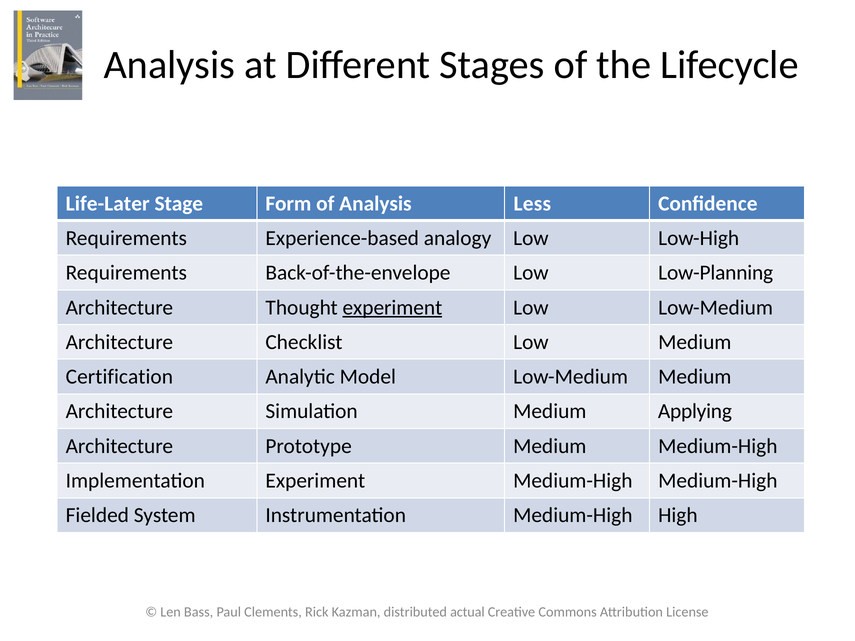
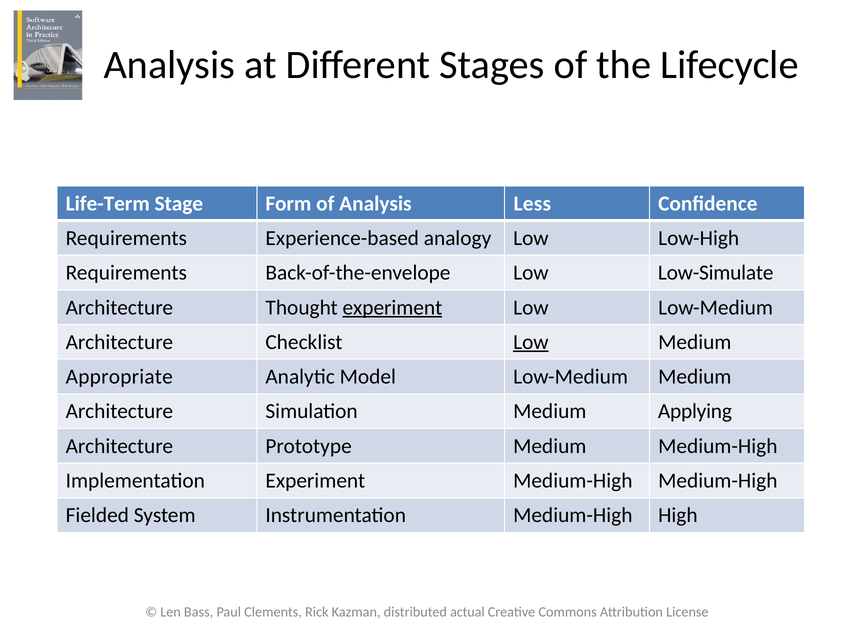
Life-Later: Life-Later -> Life-Term
Low-Planning: Low-Planning -> Low-Simulate
Low at (531, 342) underline: none -> present
Certification: Certification -> Appropriate
